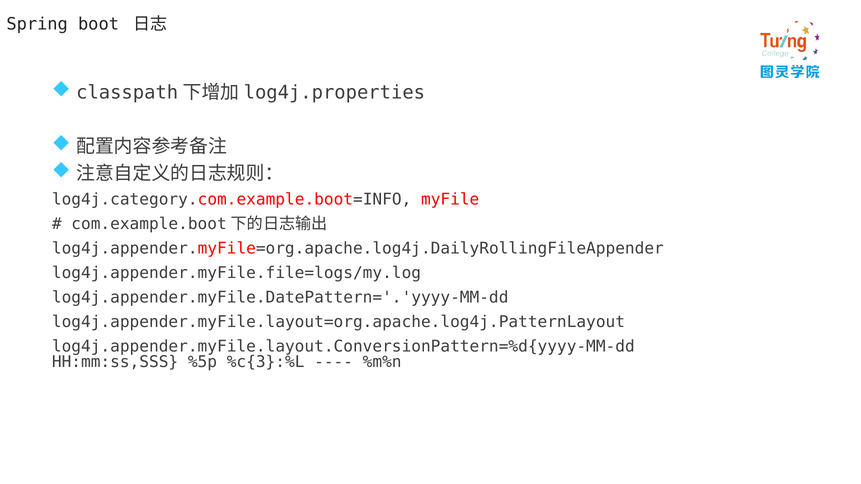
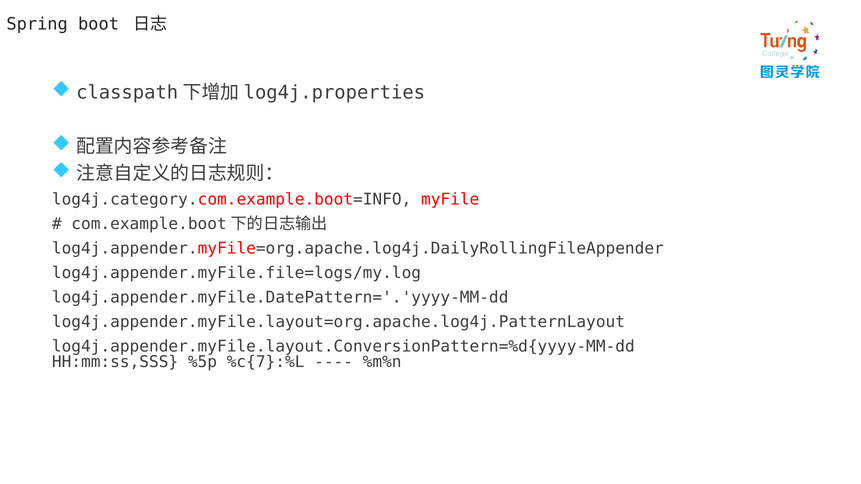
%c{3}:%L: %c{3}:%L -> %c{7}:%L
